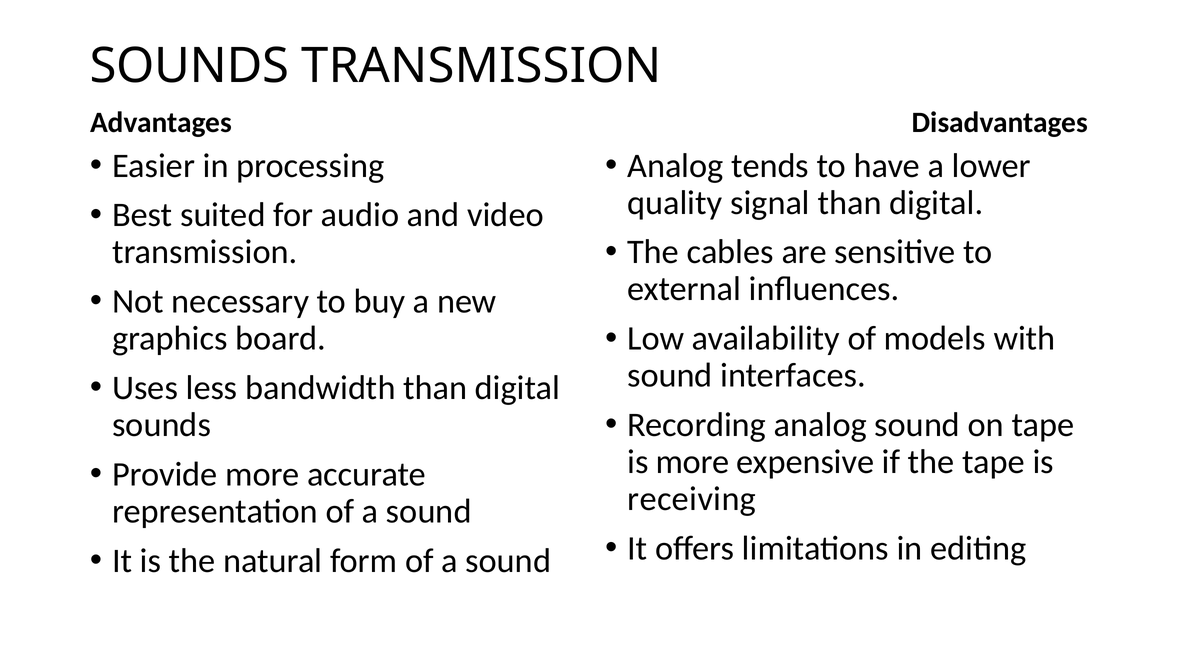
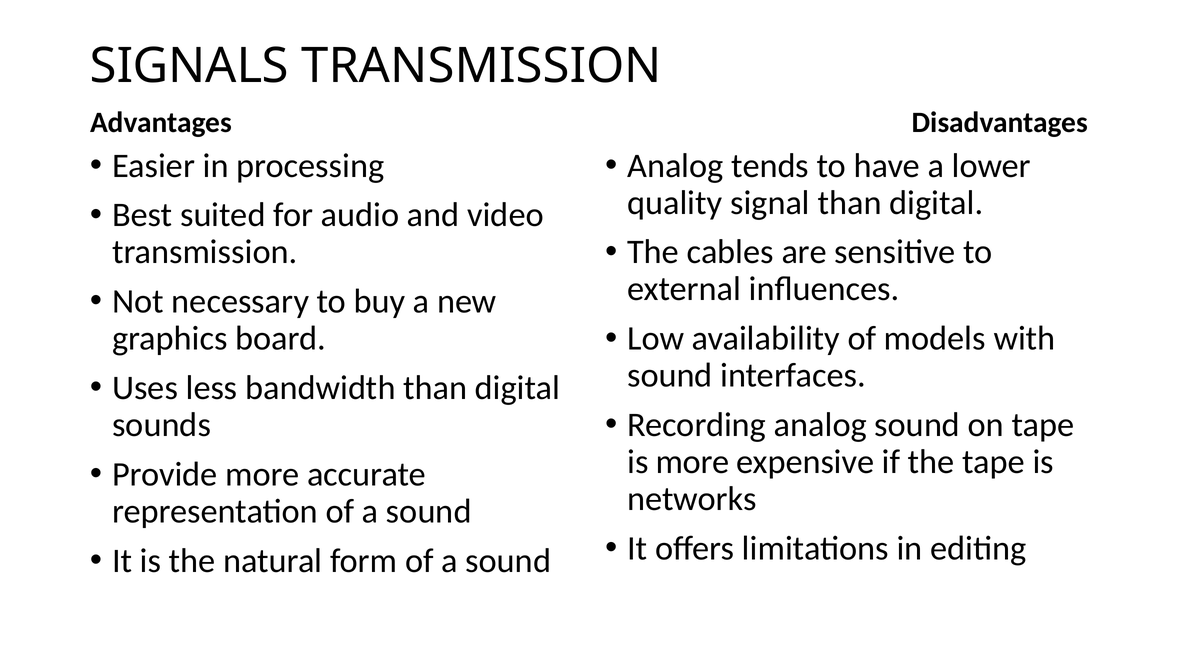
SOUNDS at (190, 66): SOUNDS -> SIGNALS
receiving: receiving -> networks
